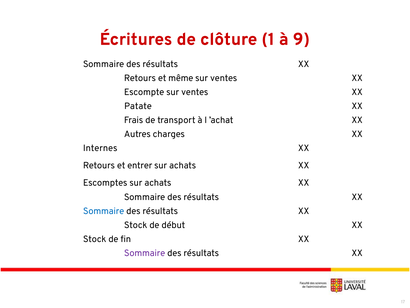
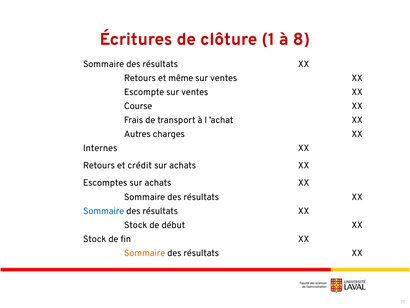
9: 9 -> 8
Patate: Patate -> Course
entrer: entrer -> crédit
Sommaire at (145, 253) colour: purple -> orange
